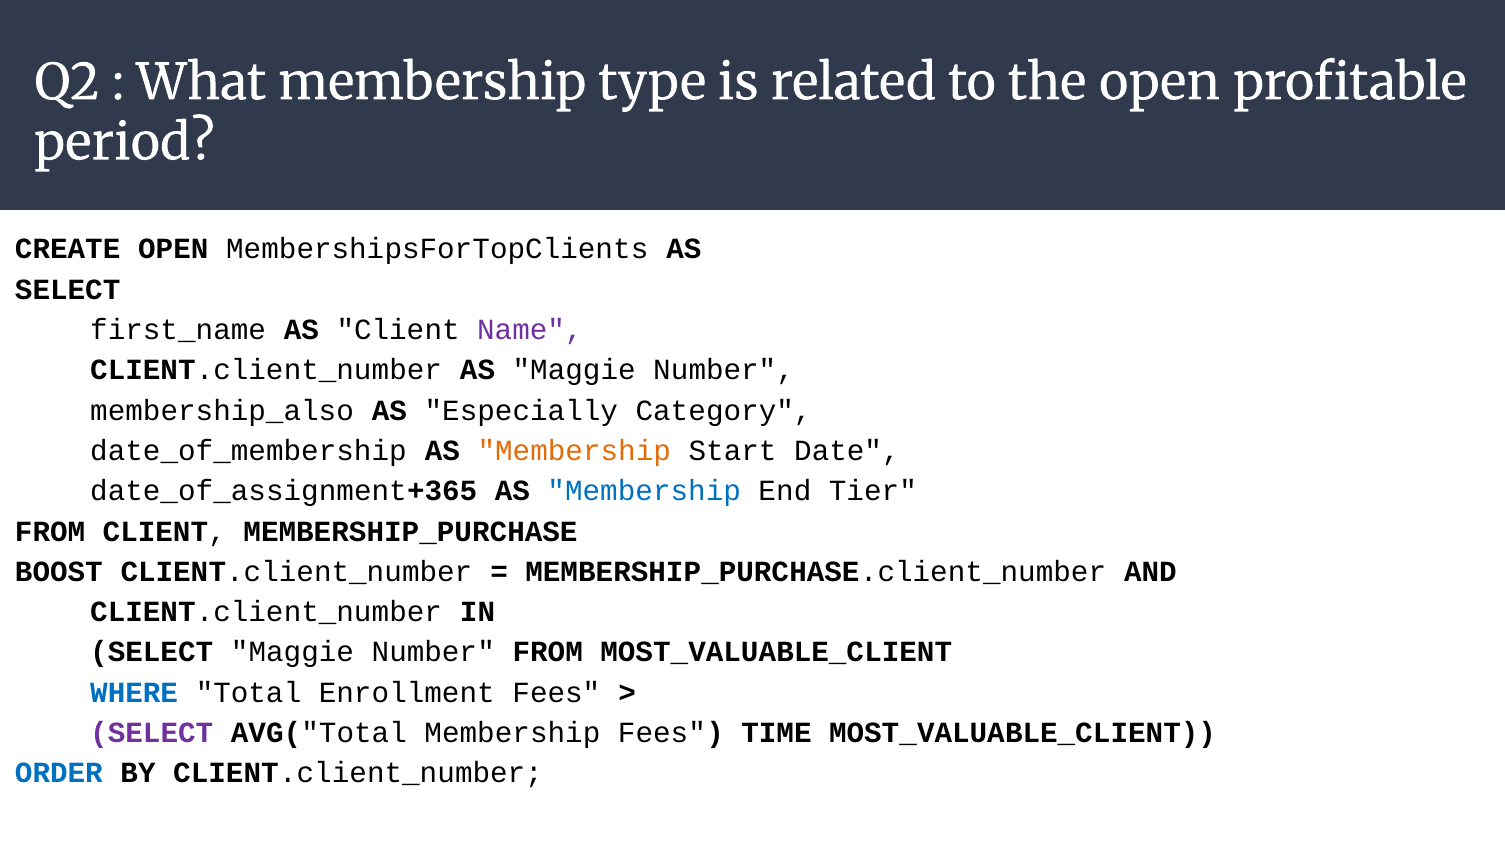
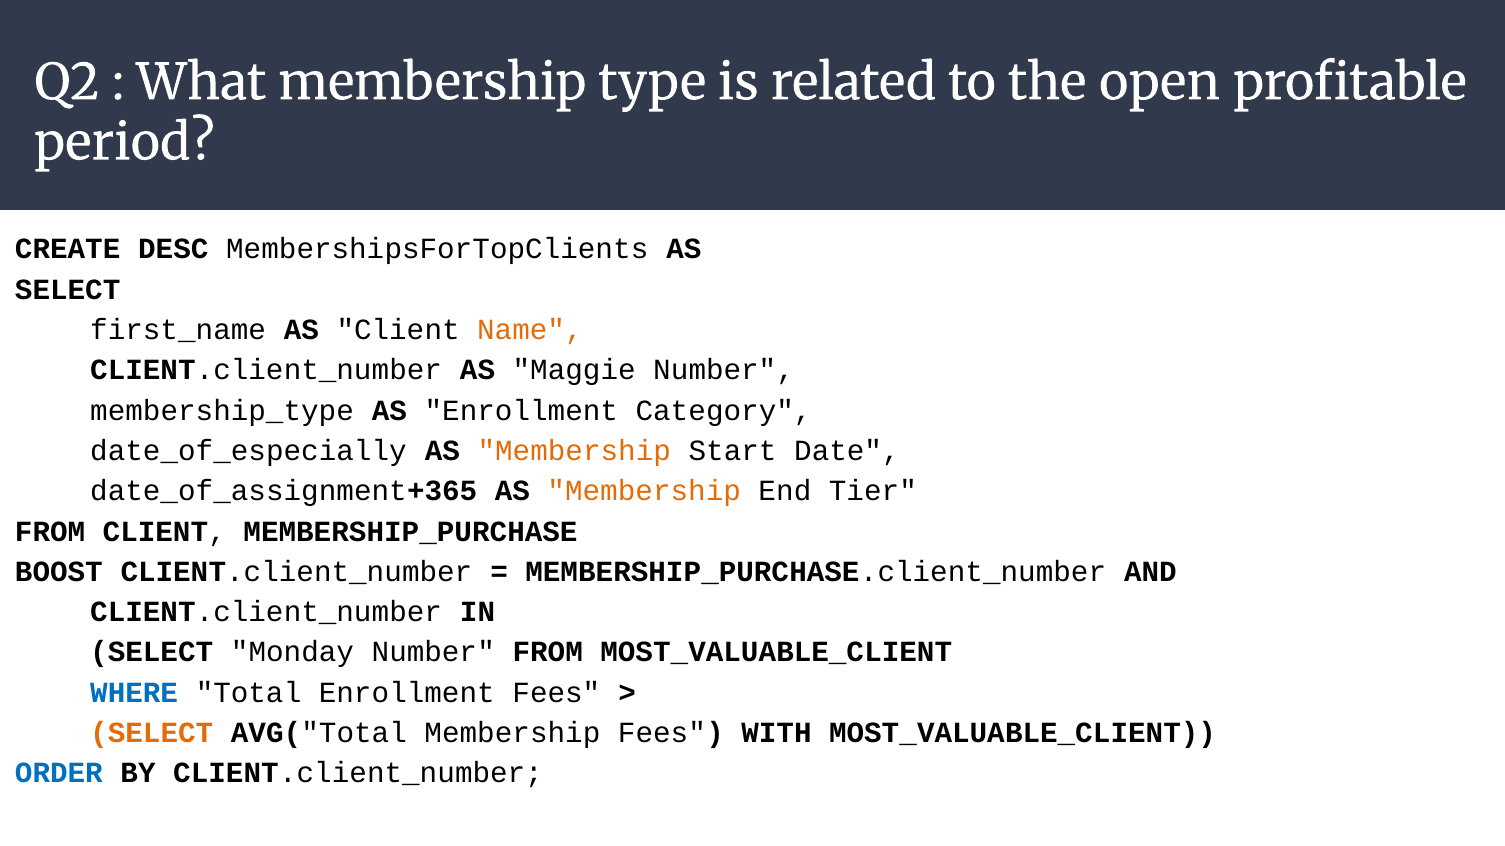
CREATE OPEN: OPEN -> DESC
Name colour: purple -> orange
membership_also: membership_also -> membership_type
AS Especially: Especially -> Enrollment
date_of_membership: date_of_membership -> date_of_especially
Membership at (644, 491) colour: blue -> orange
SELECT Maggie: Maggie -> Monday
SELECT at (152, 733) colour: purple -> orange
TIME: TIME -> WITH
